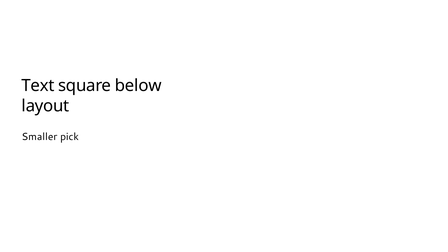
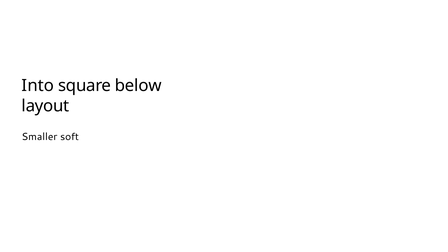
Text: Text -> Into
pick: pick -> soft
